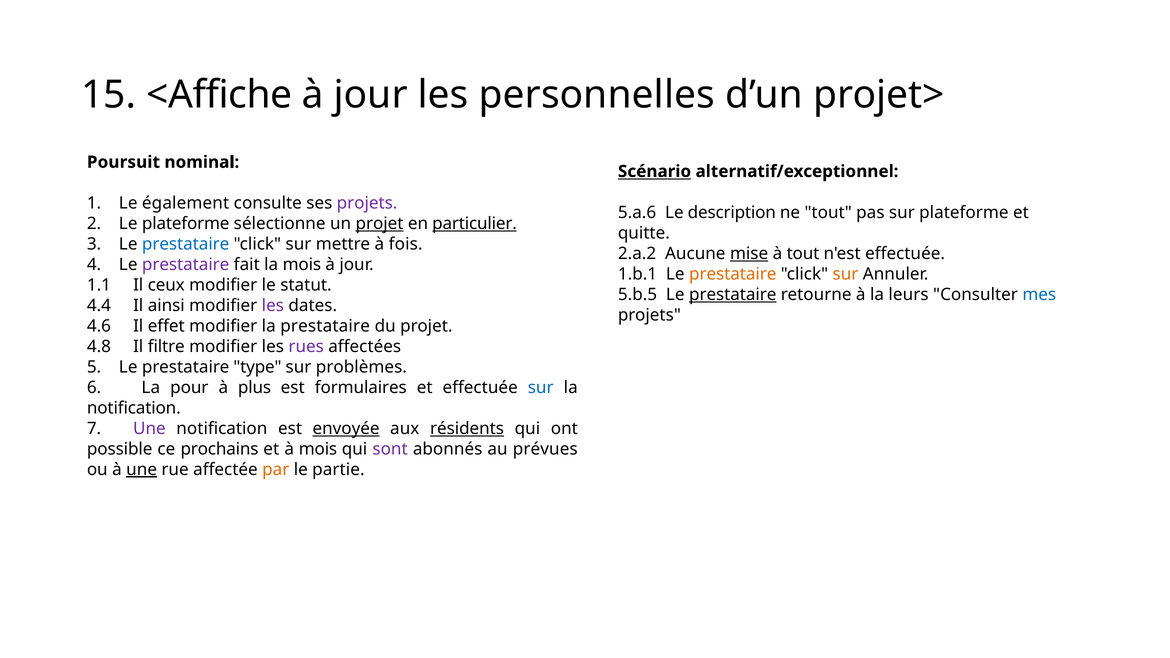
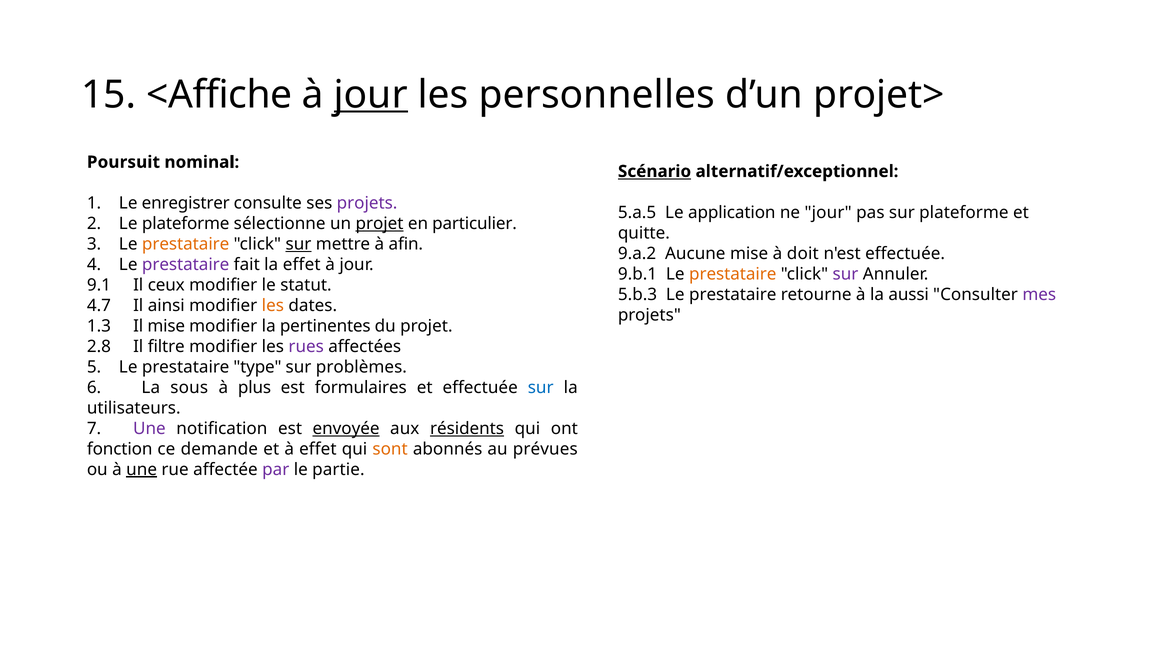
jour at (371, 95) underline: none -> present
également: également -> enregistrer
5.a.6: 5.a.6 -> 5.a.5
description: description -> application
ne tout: tout -> jour
particulier underline: present -> none
prestataire at (186, 244) colour: blue -> orange
sur at (298, 244) underline: none -> present
fois: fois -> afin
2.a.2: 2.a.2 -> 9.a.2
mise at (749, 254) underline: present -> none
à tout: tout -> doit
la mois: mois -> effet
1.b.1: 1.b.1 -> 9.b.1
sur at (845, 274) colour: orange -> purple
1.1: 1.1 -> 9.1
5.b.5: 5.b.5 -> 5.b.3
prestataire at (733, 295) underline: present -> none
leurs: leurs -> aussi
mes colour: blue -> purple
4.4: 4.4 -> 4.7
les at (273, 306) colour: purple -> orange
4.6: 4.6 -> 1.3
Il effet: effet -> mise
la prestataire: prestataire -> pertinentes
4.8: 4.8 -> 2.8
pour: pour -> sous
notification at (134, 408): notification -> utilisateurs
possible: possible -> fonction
prochains: prochains -> demande
à mois: mois -> effet
sont colour: purple -> orange
par colour: orange -> purple
